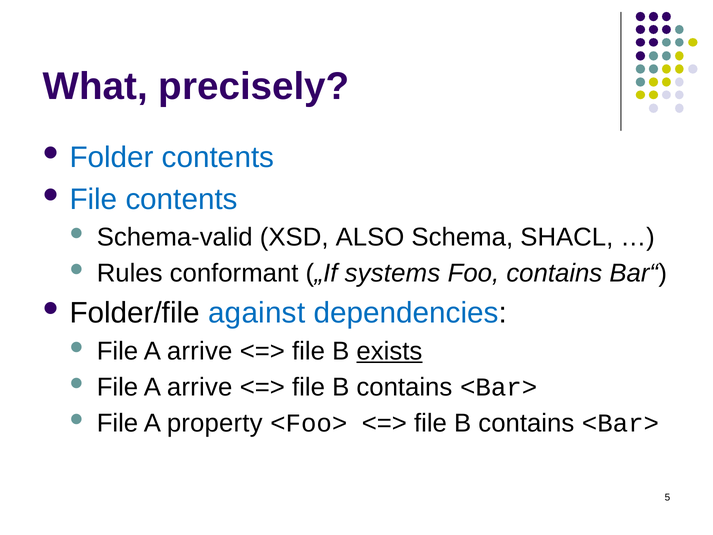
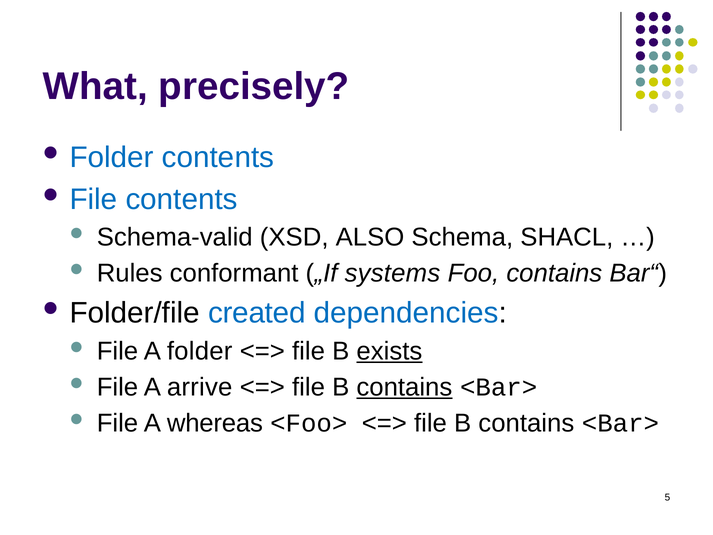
against: against -> created
arrive at (200, 351): arrive -> folder
contains at (404, 387) underline: none -> present
property: property -> whereas
